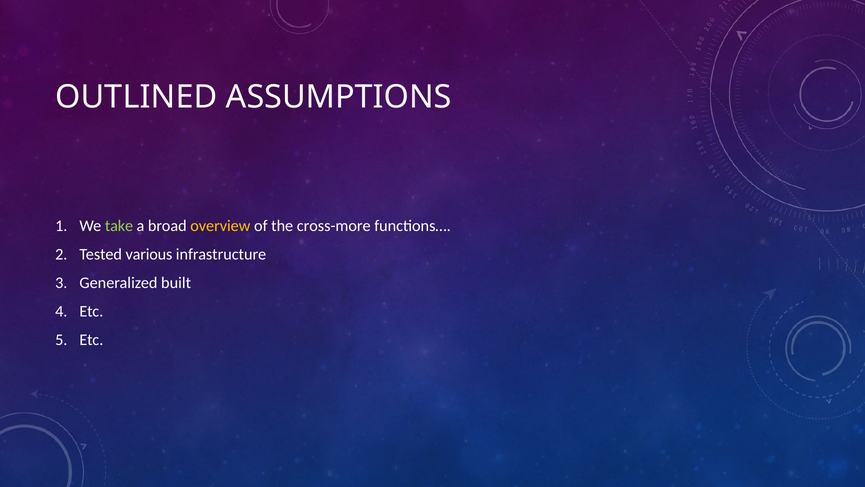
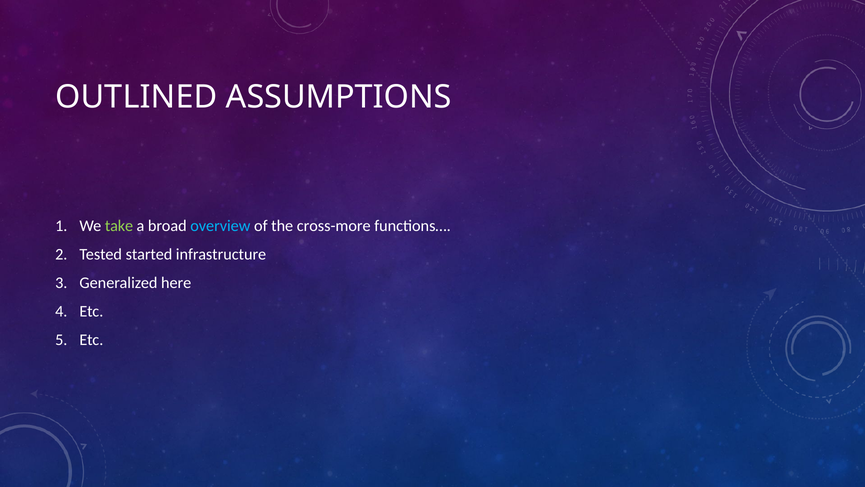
overview colour: yellow -> light blue
various: various -> started
built: built -> here
